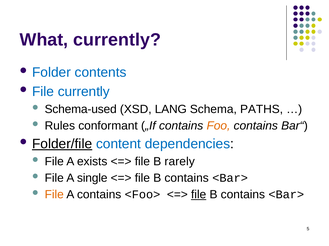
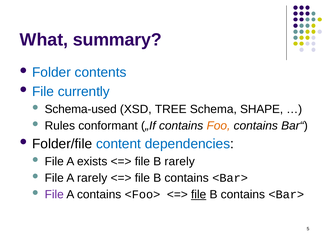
What currently: currently -> summary
LANG: LANG -> TREE
PATHS: PATHS -> SHAPE
Folder/file underline: present -> none
A single: single -> rarely
File at (54, 195) colour: orange -> purple
